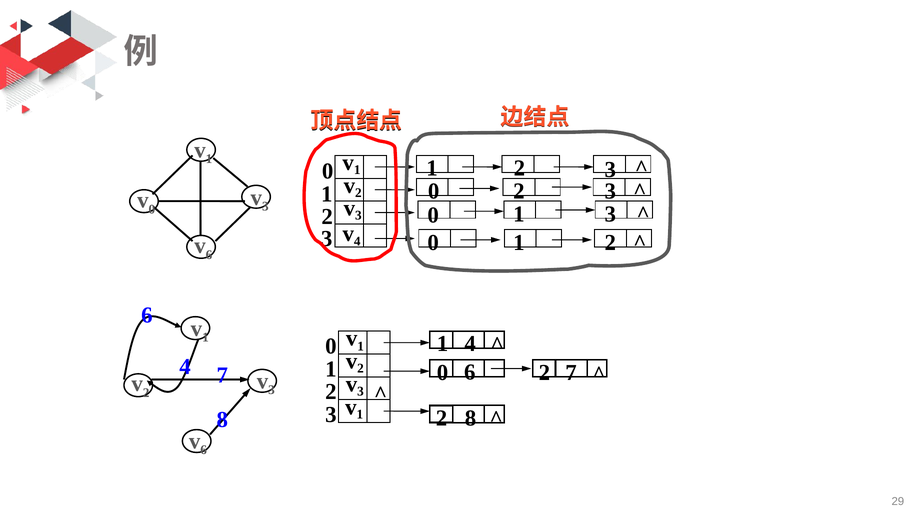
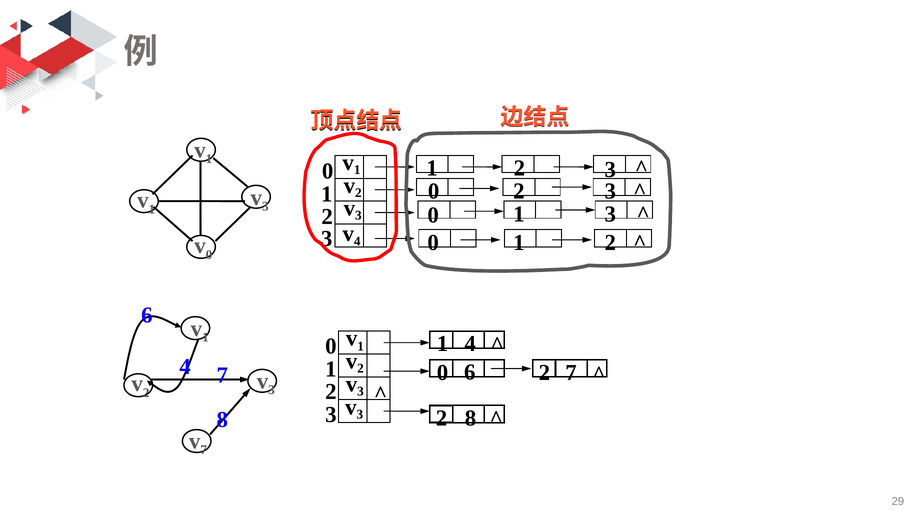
0 at (152, 209): 0 -> 1
6 at (209, 255): 6 -> 0
1 at (360, 414): 1 -> 3
6 at (204, 450): 6 -> 7
